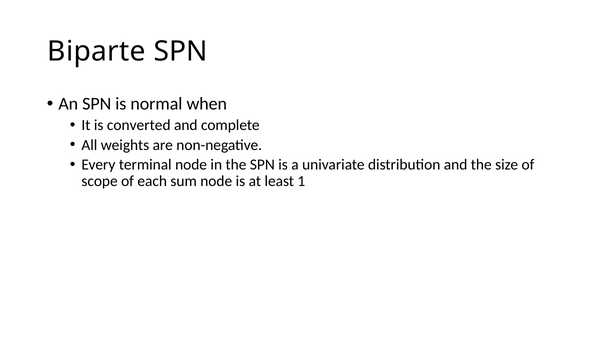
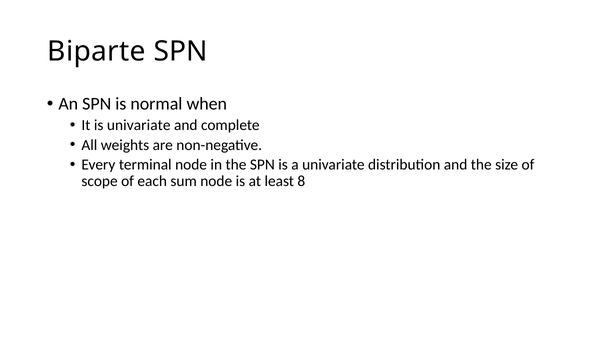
is converted: converted -> univariate
1: 1 -> 8
